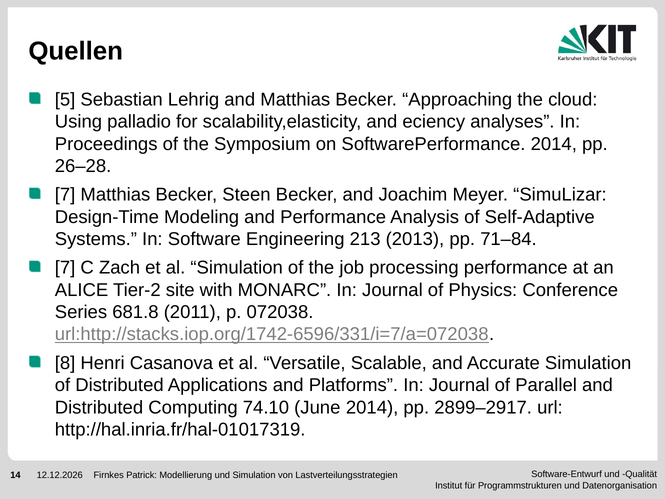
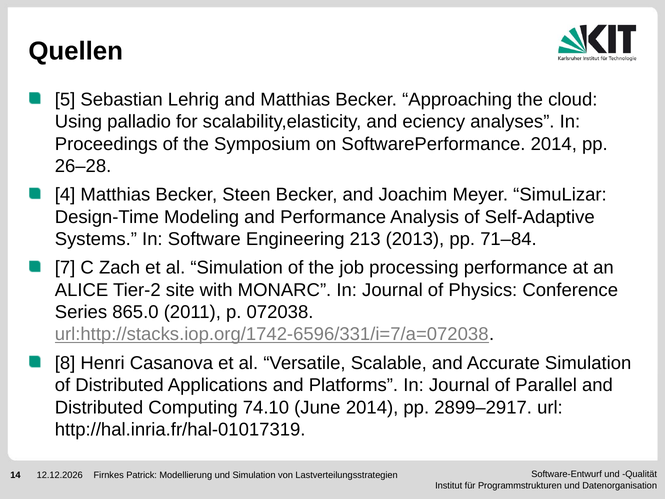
7 at (65, 195): 7 -> 4
681.8: 681.8 -> 865.0
